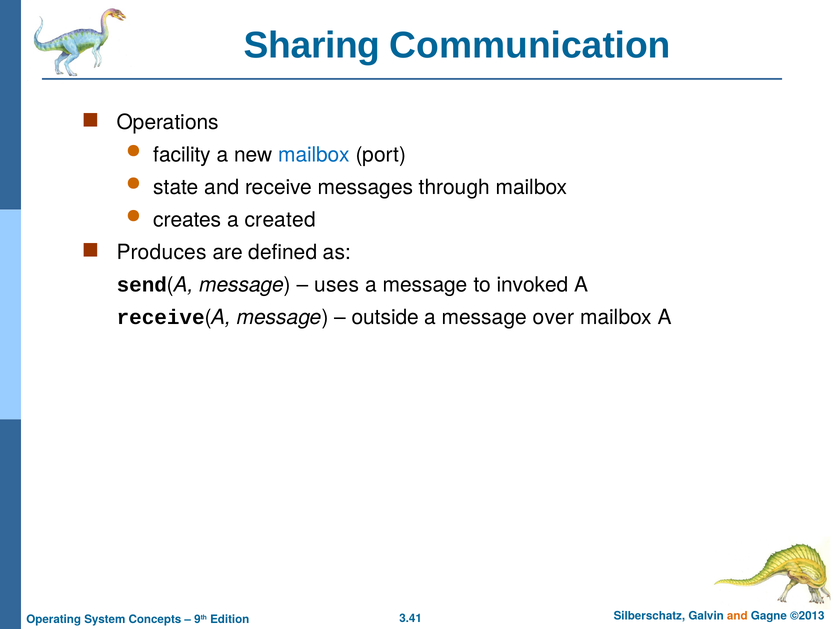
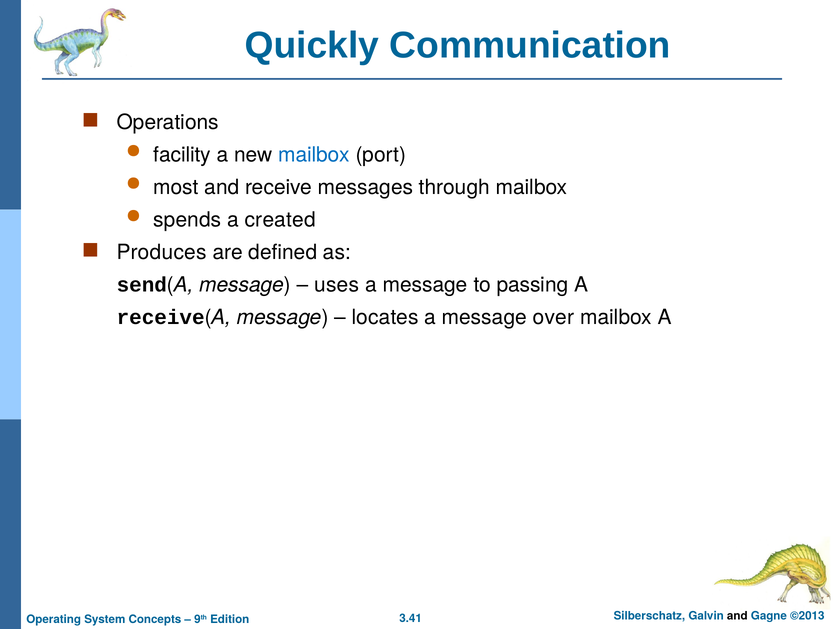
Sharing: Sharing -> Quickly
state: state -> most
creates: creates -> spends
invoked: invoked -> passing
outside: outside -> locates
and at (737, 616) colour: orange -> black
